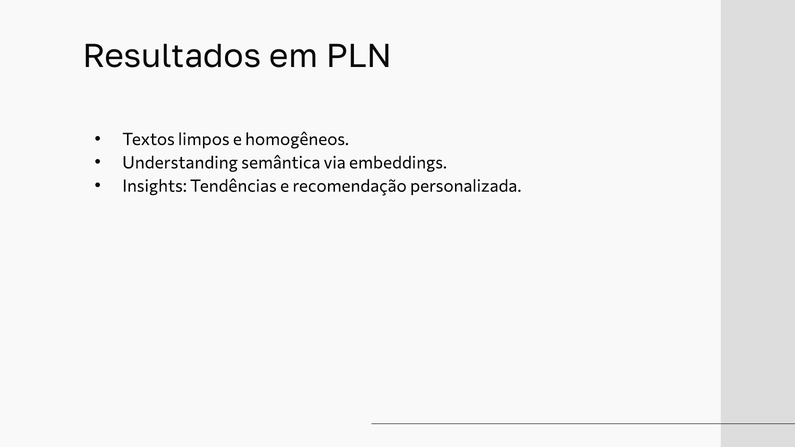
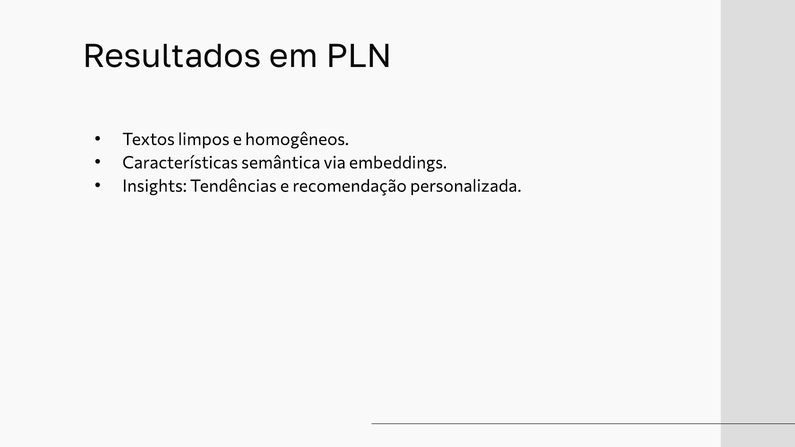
Understanding: Understanding -> Características
